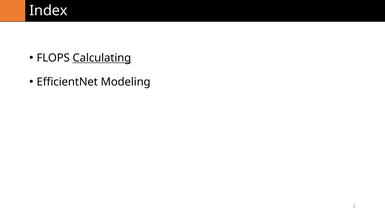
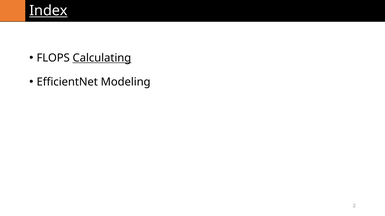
Index underline: none -> present
